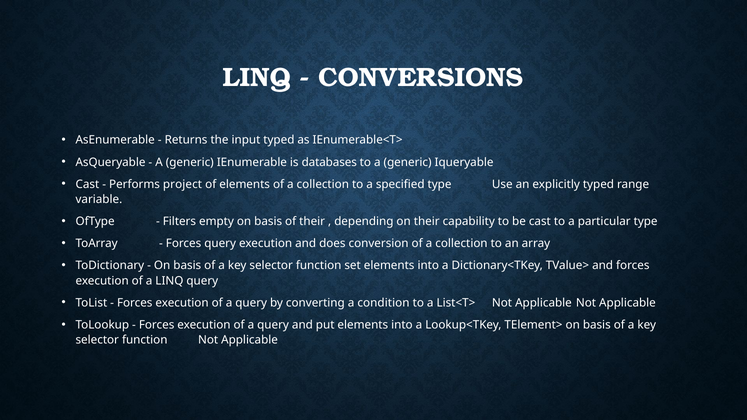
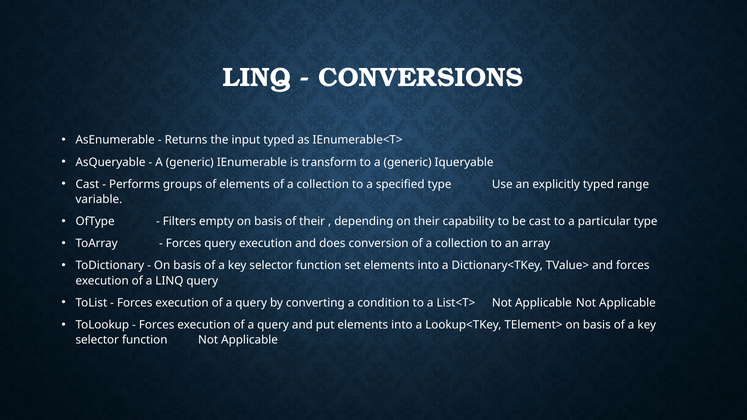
databases: databases -> transform
project: project -> groups
